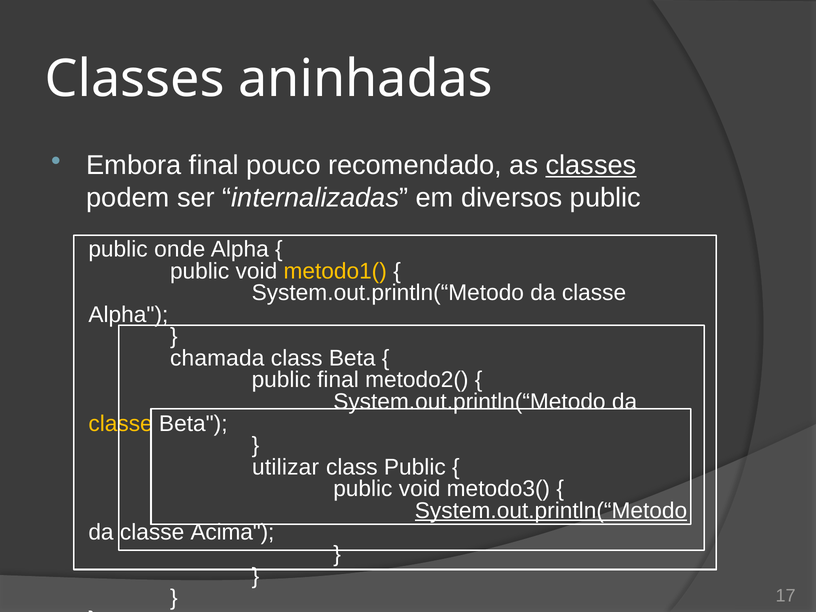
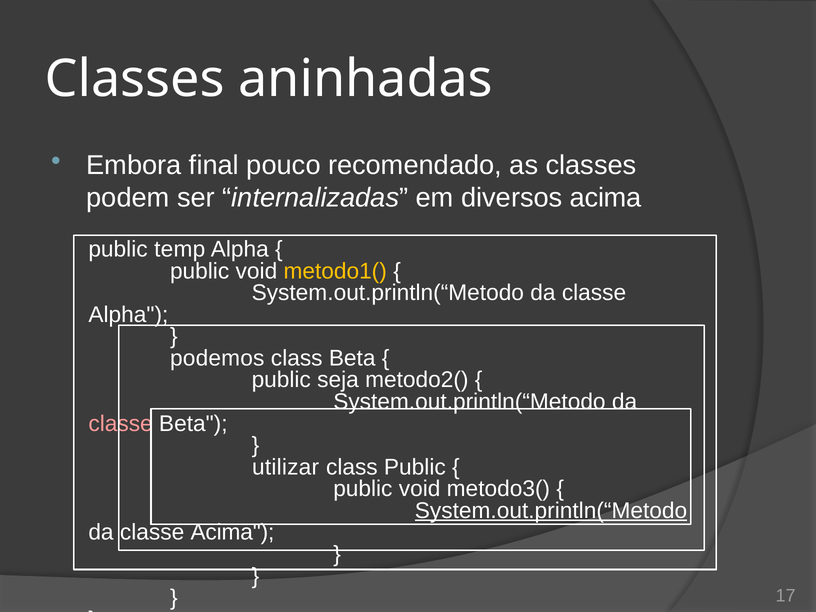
classes at (591, 165) underline: present -> none
diversos public: public -> acima
onde: onde -> temp
chamada: chamada -> podemos
public final: final -> seja
classe at (121, 424) colour: yellow -> pink
